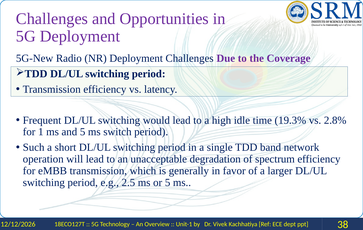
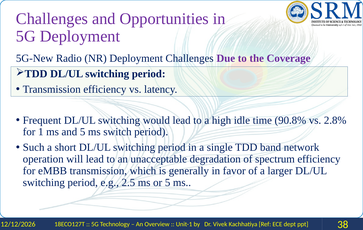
19.3%: 19.3% -> 90.8%
